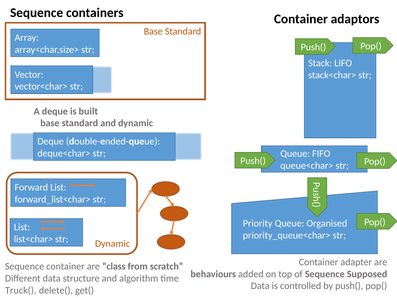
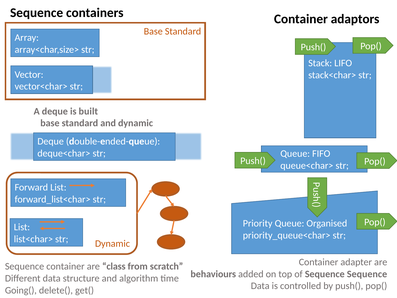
Sequence Supposed: Supposed -> Sequence
Truck(: Truck( -> Going(
